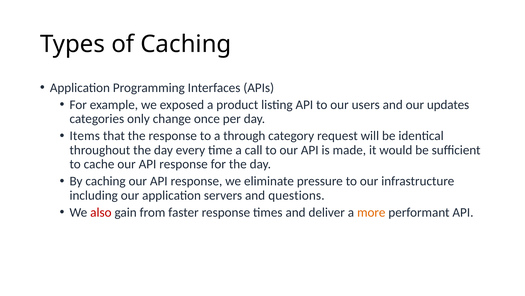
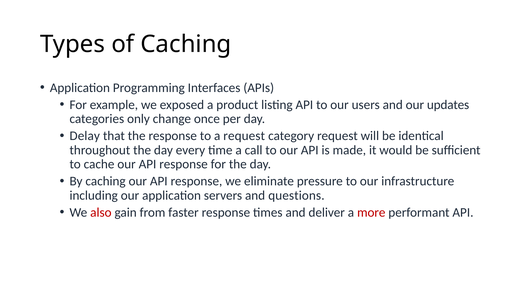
Items: Items -> Delay
a through: through -> request
more colour: orange -> red
